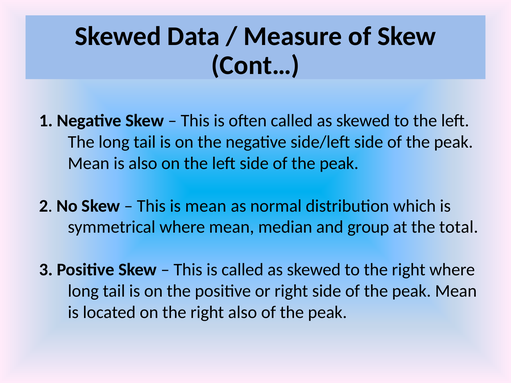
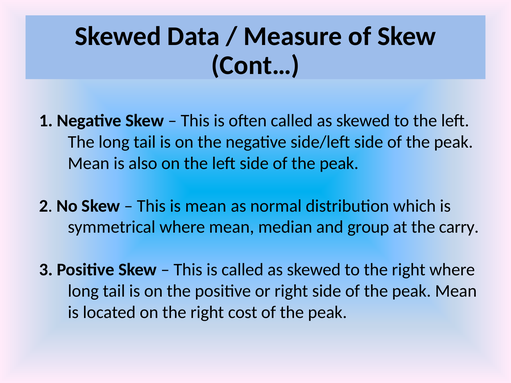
total: total -> carry
right also: also -> cost
